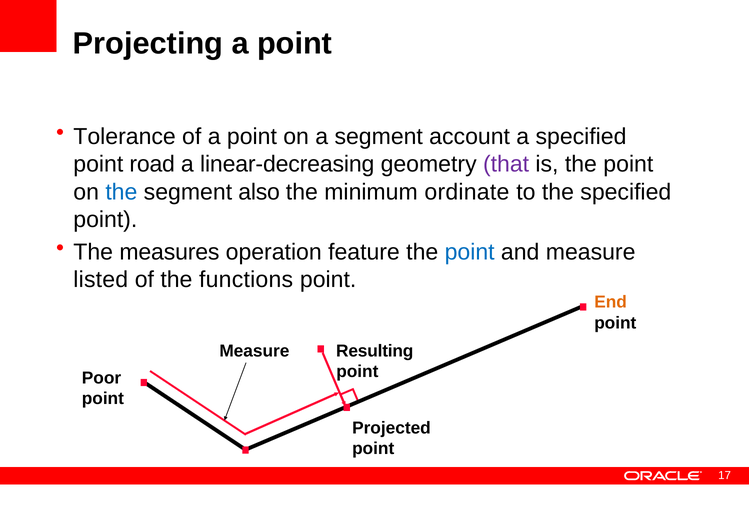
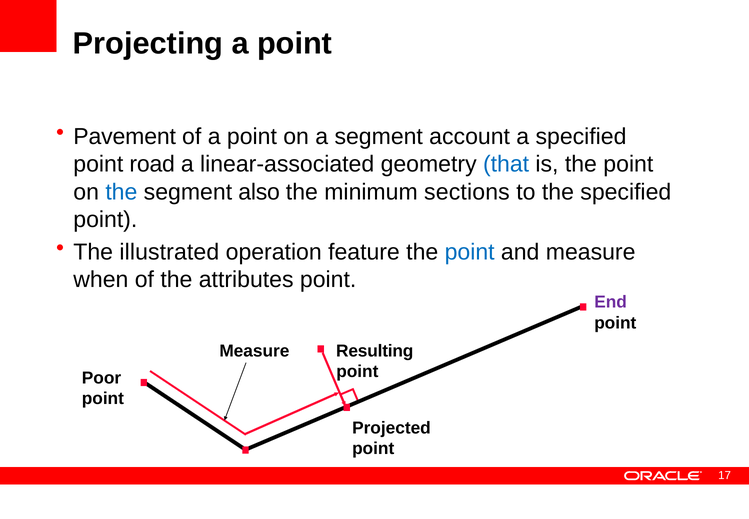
Tolerance: Tolerance -> Pavement
linear-decreasing: linear-decreasing -> linear-associated
that colour: purple -> blue
ordinate: ordinate -> sections
measures: measures -> illustrated
listed: listed -> when
functions: functions -> attributes
End colour: orange -> purple
